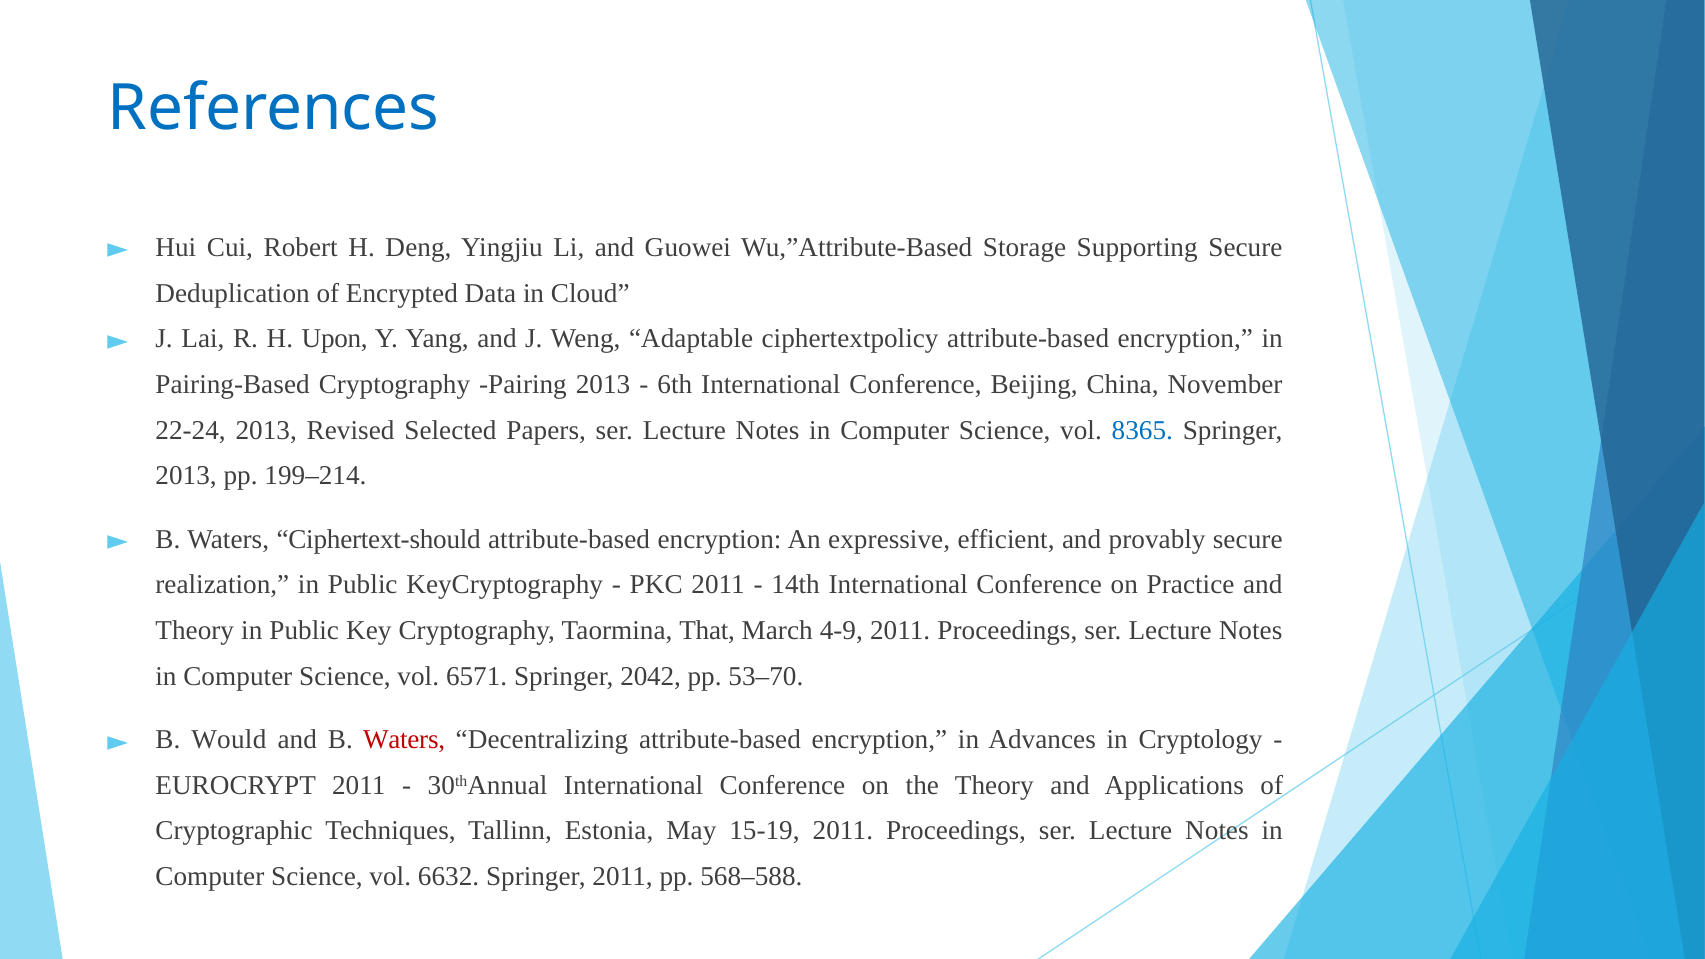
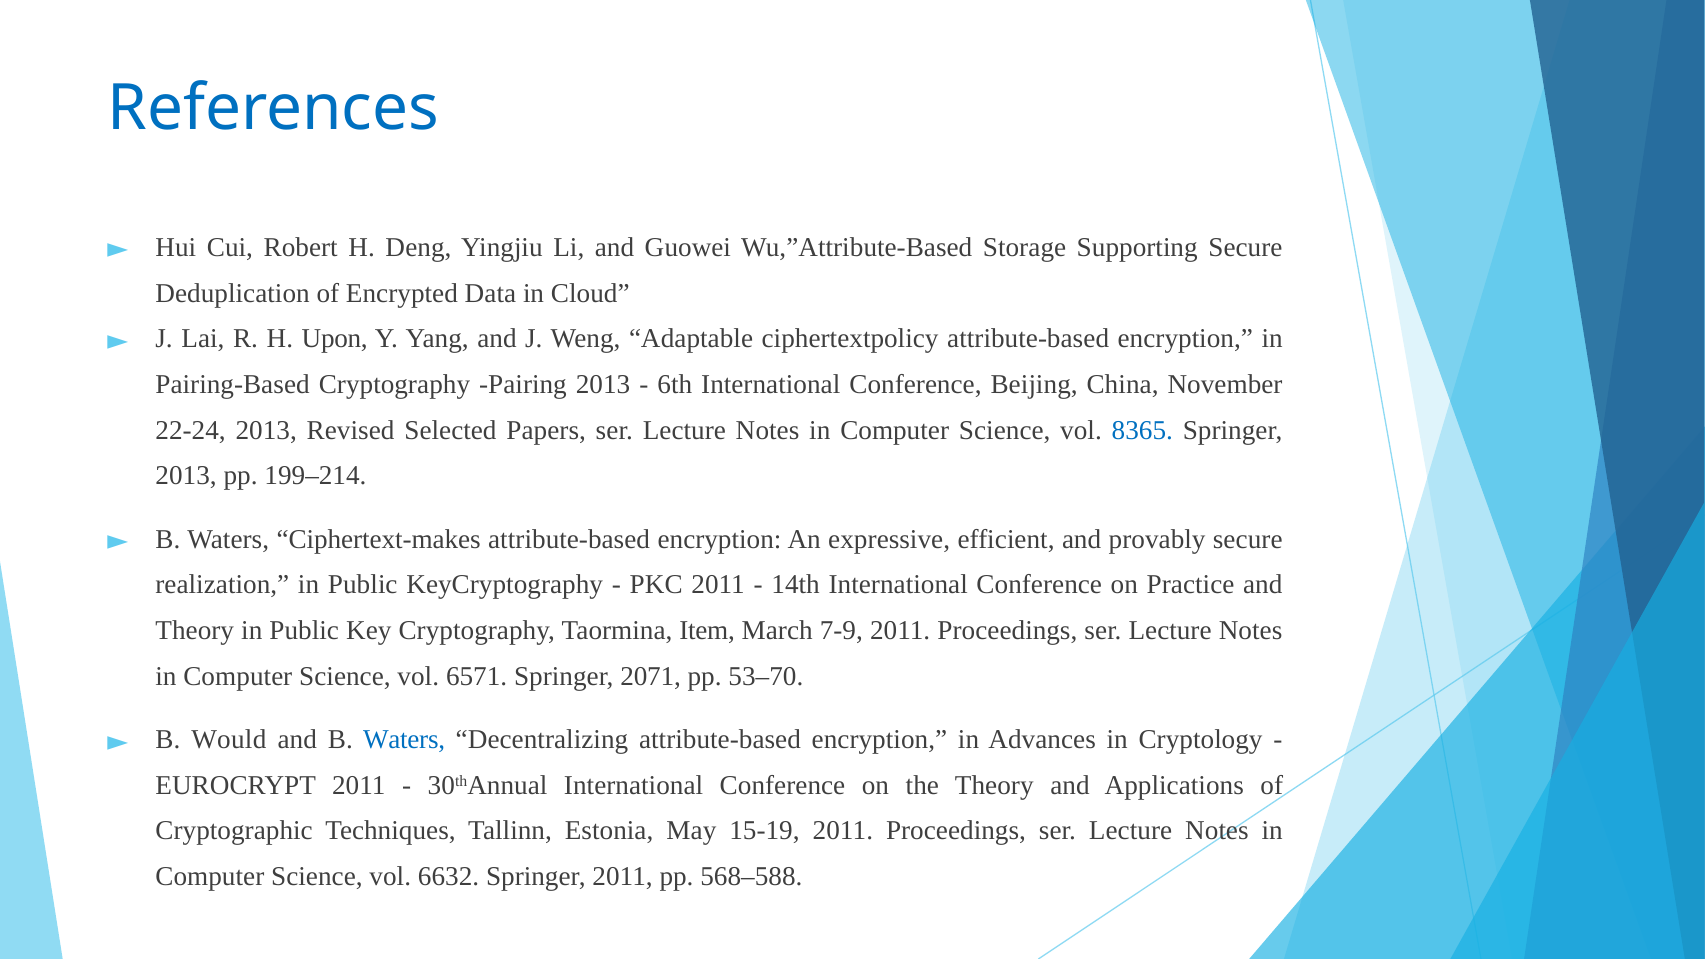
Ciphertext-should: Ciphertext-should -> Ciphertext-makes
That: That -> Item
4-9: 4-9 -> 7-9
2042: 2042 -> 2071
Waters at (404, 740) colour: red -> blue
